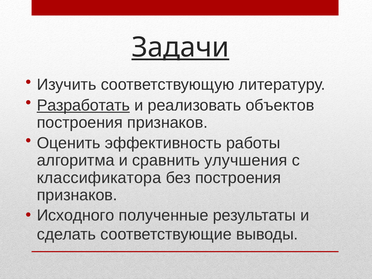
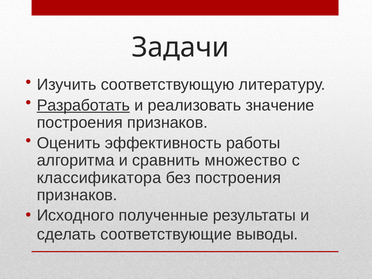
Задачи underline: present -> none
объектов: объектов -> значение
улучшения: улучшения -> множество
